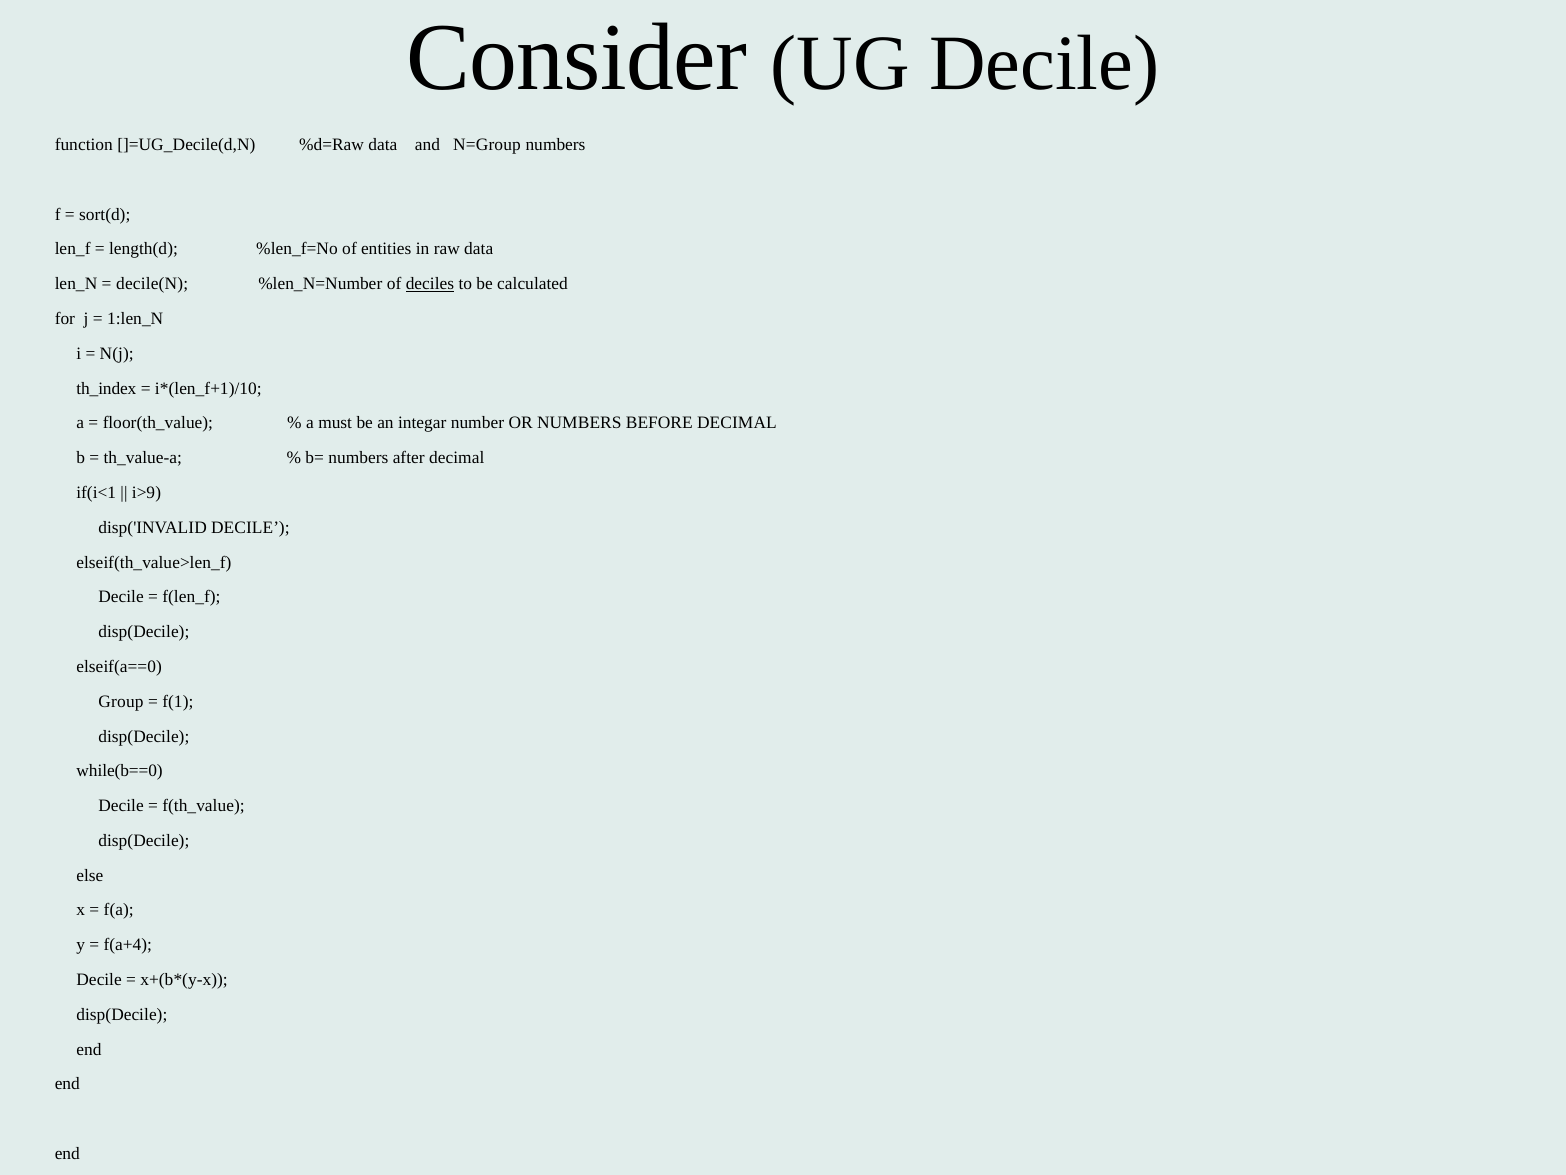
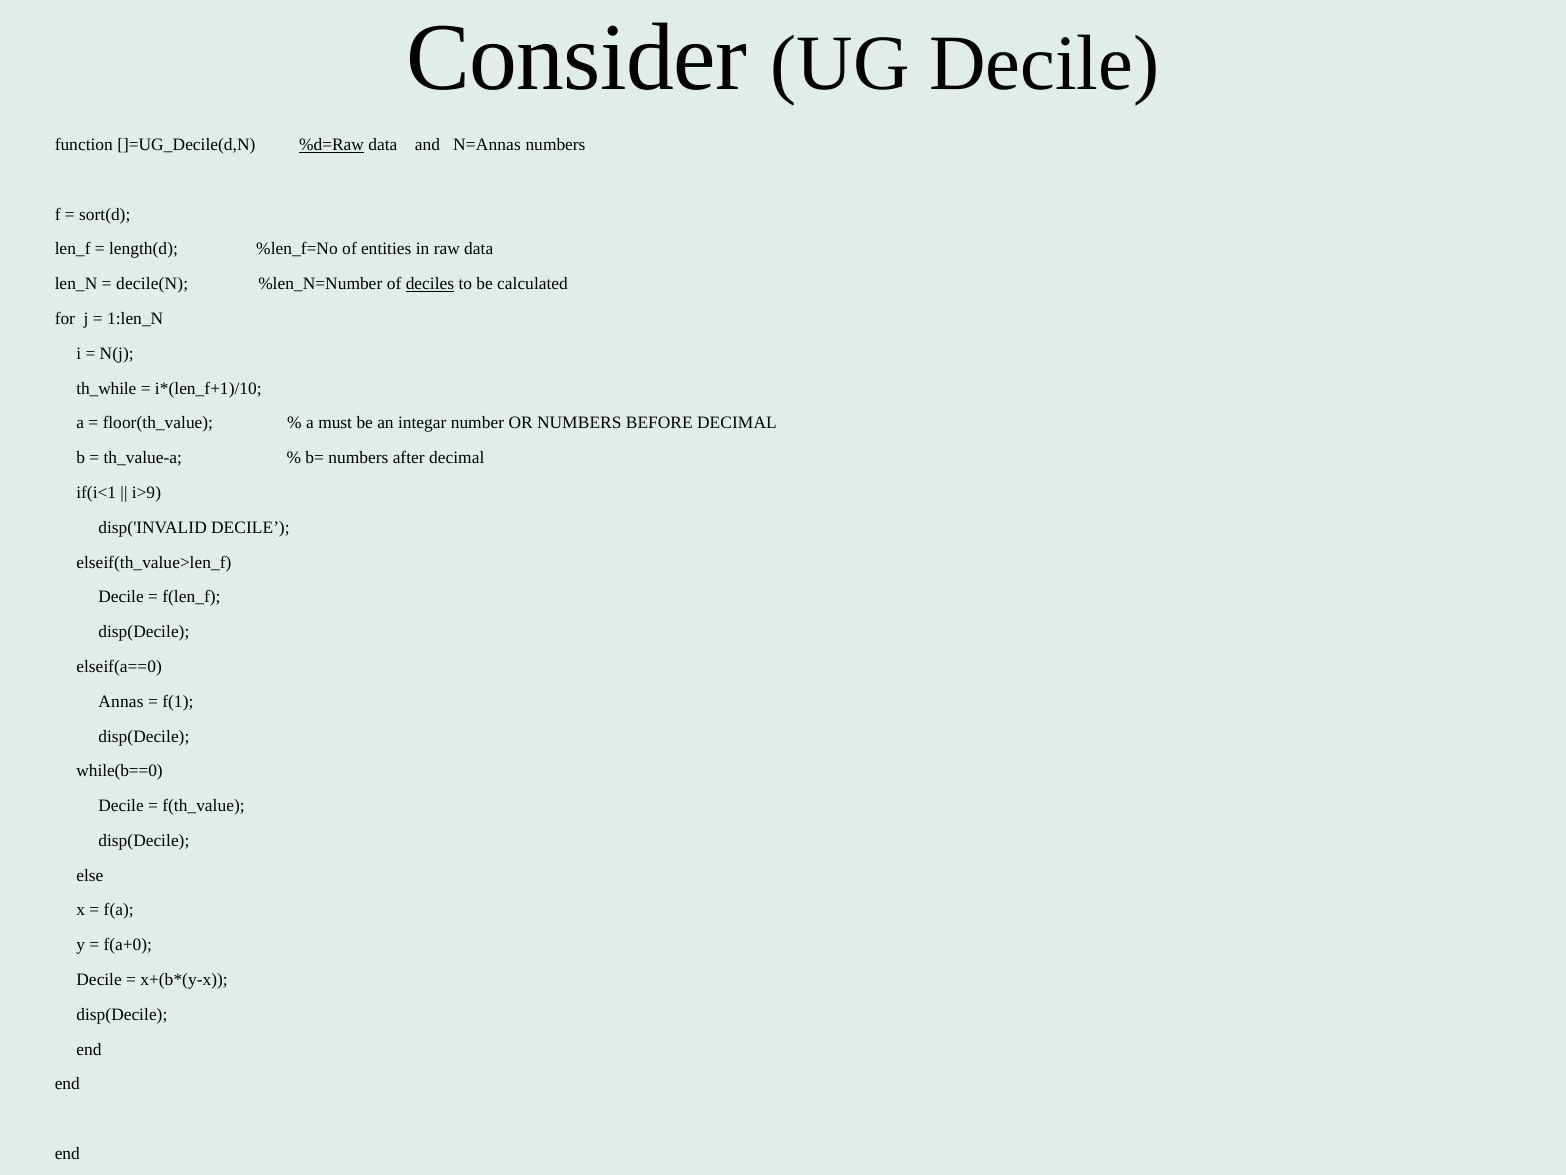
%d=Raw underline: none -> present
N=Group: N=Group -> N=Annas
th_index: th_index -> th_while
Group: Group -> Annas
f(a+4: f(a+4 -> f(a+0
